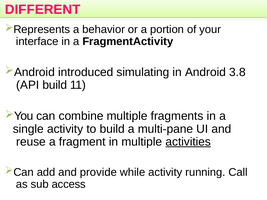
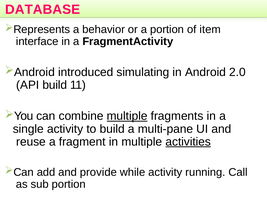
DIFFERENT: DIFFERENT -> DATABASE
your: your -> item
3.8: 3.8 -> 2.0
multiple at (127, 116) underline: none -> present
sub access: access -> portion
